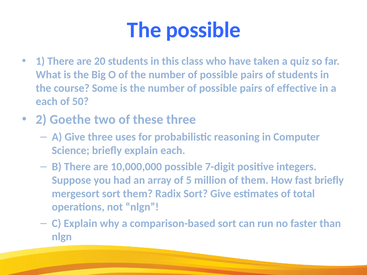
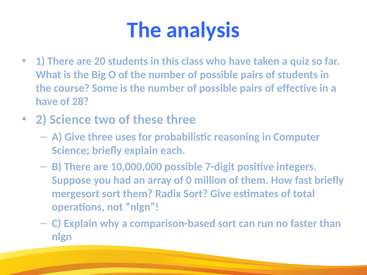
The possible: possible -> analysis
each at (47, 102): each -> have
50: 50 -> 28
2 Goethe: Goethe -> Science
5: 5 -> 0
